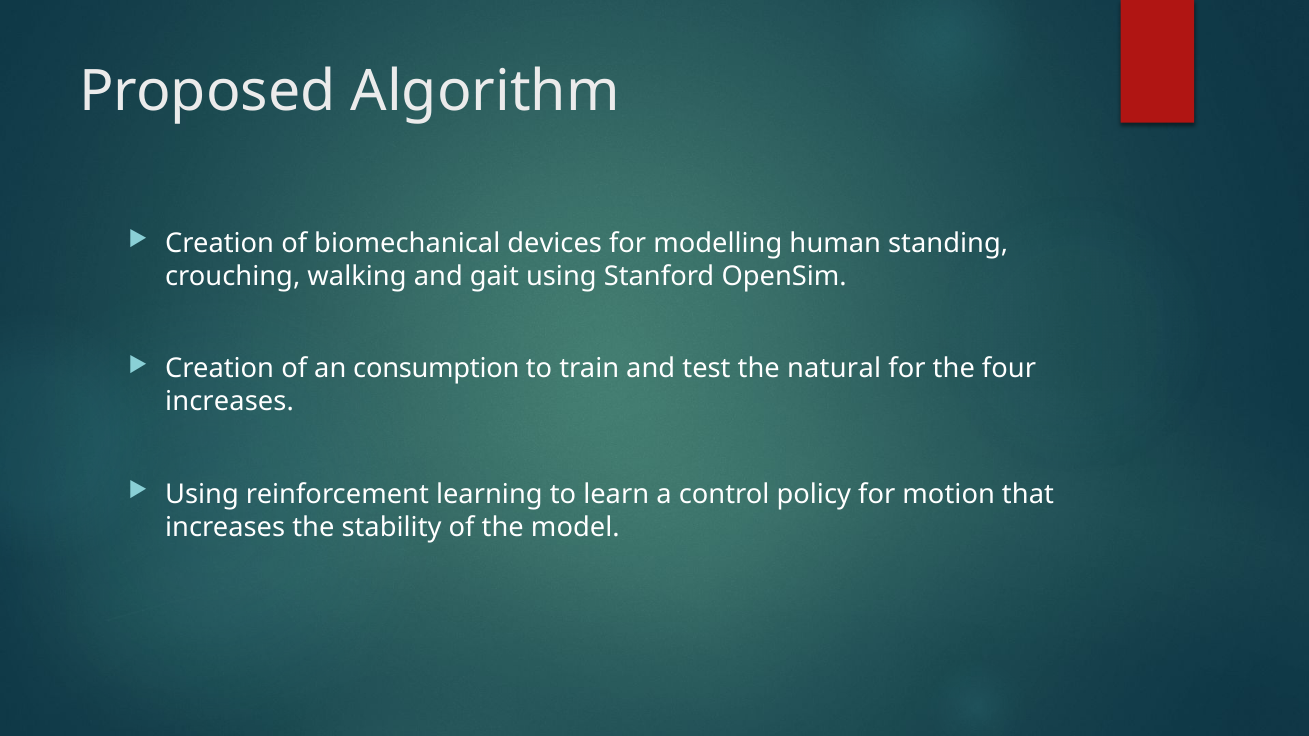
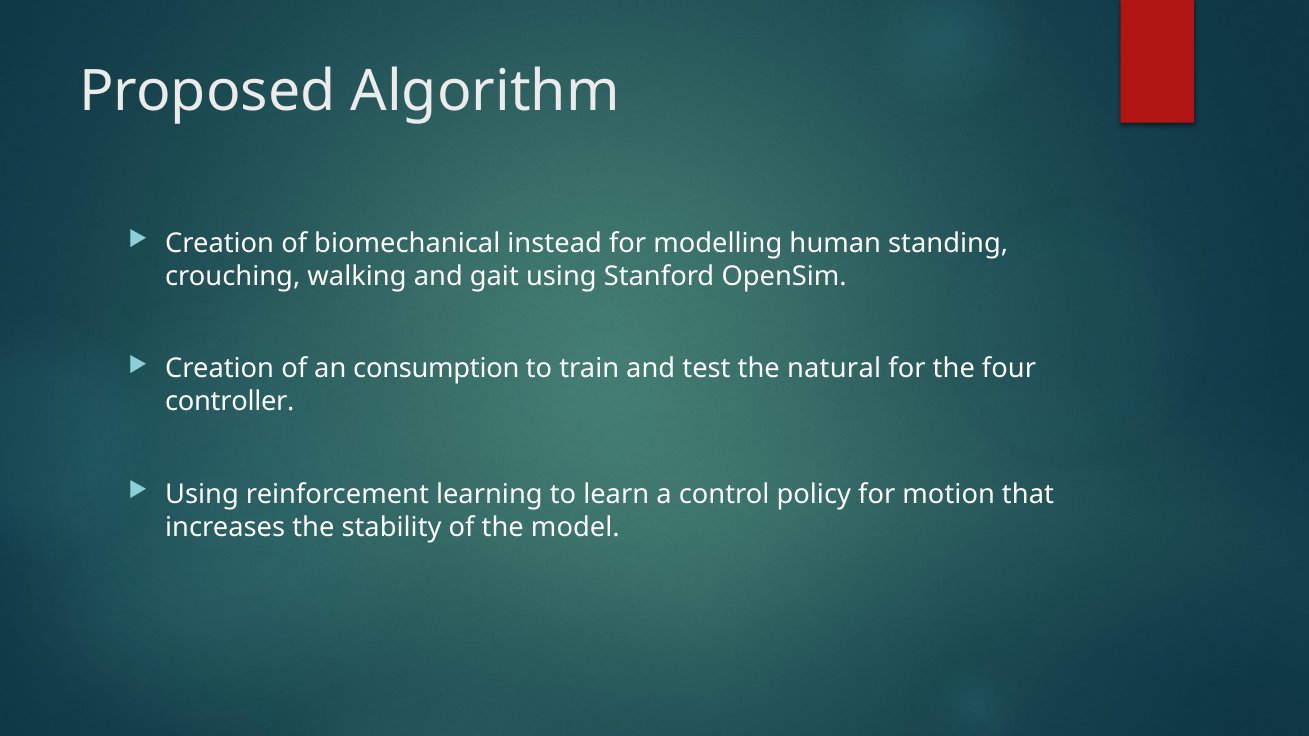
devices: devices -> instead
increases at (230, 402): increases -> controller
